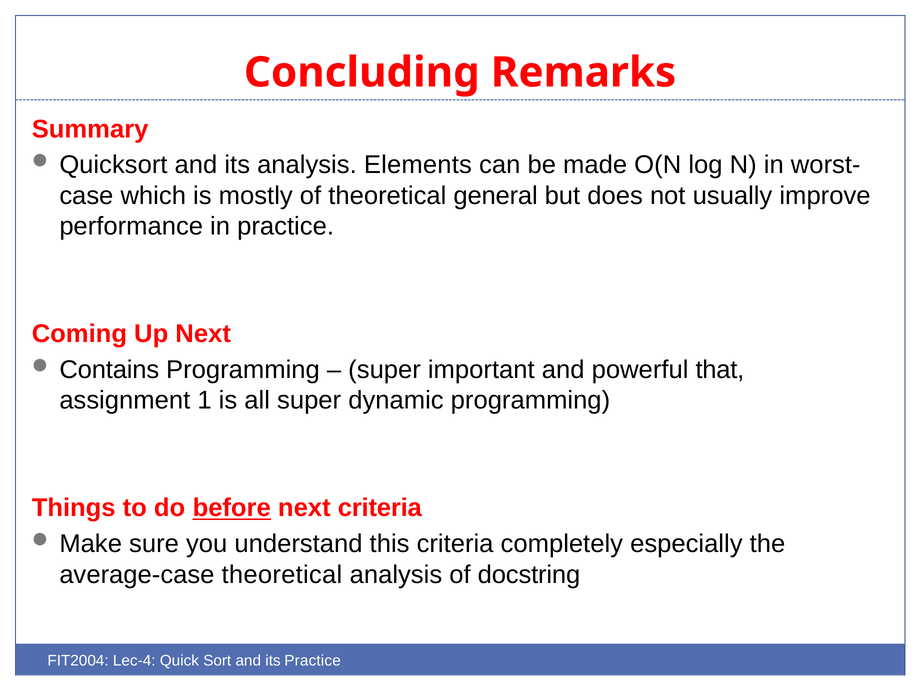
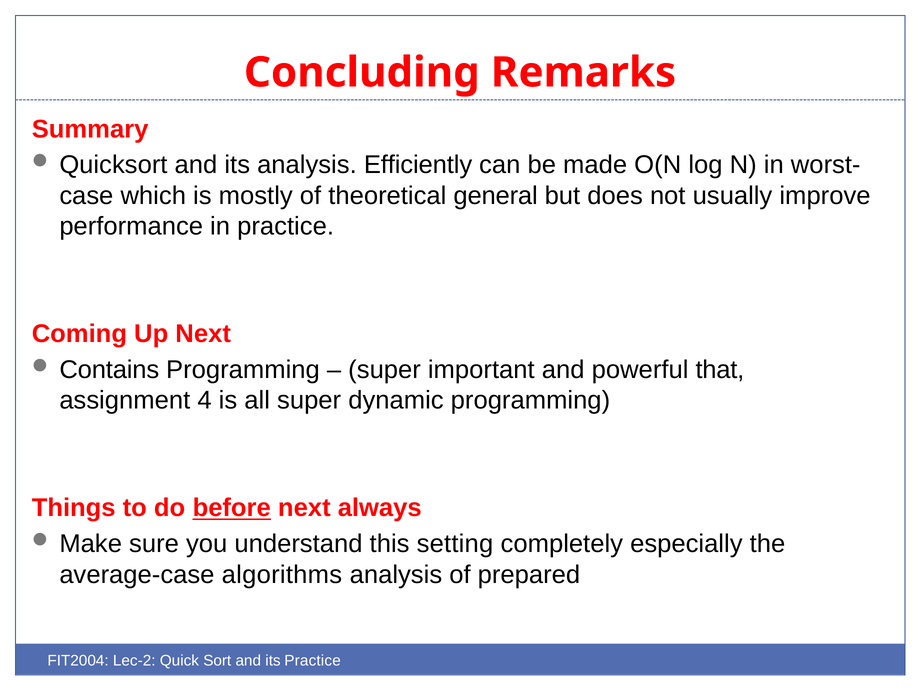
Elements: Elements -> Efficiently
1: 1 -> 4
next criteria: criteria -> always
this criteria: criteria -> setting
average-case theoretical: theoretical -> algorithms
docstring: docstring -> prepared
Lec-4: Lec-4 -> Lec-2
